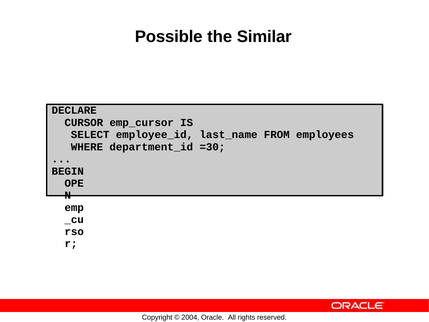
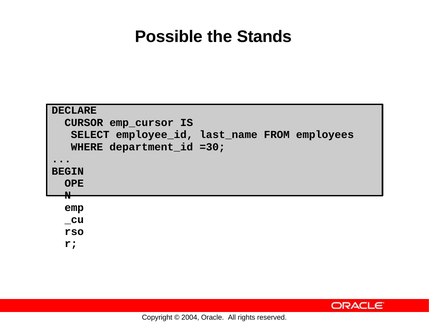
Similar: Similar -> Stands
